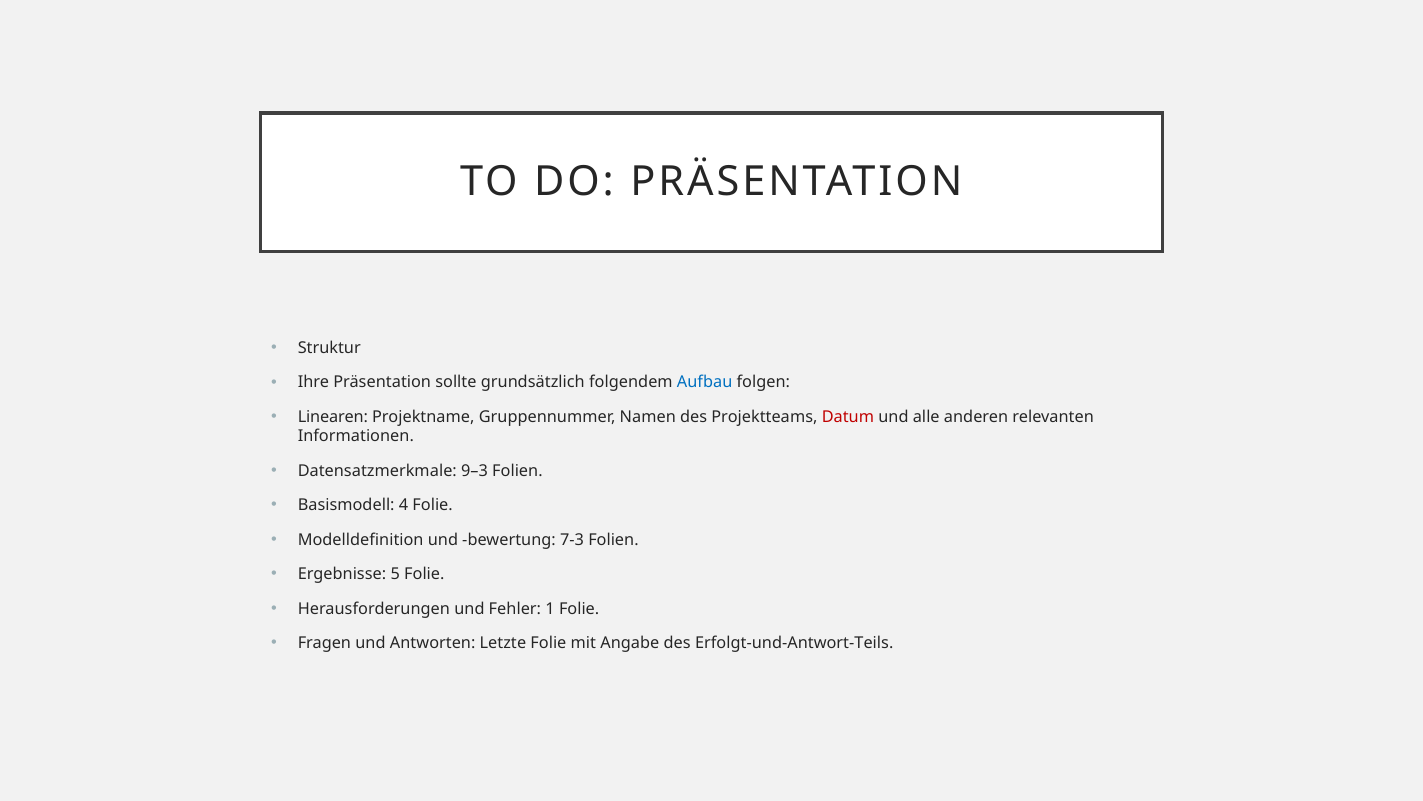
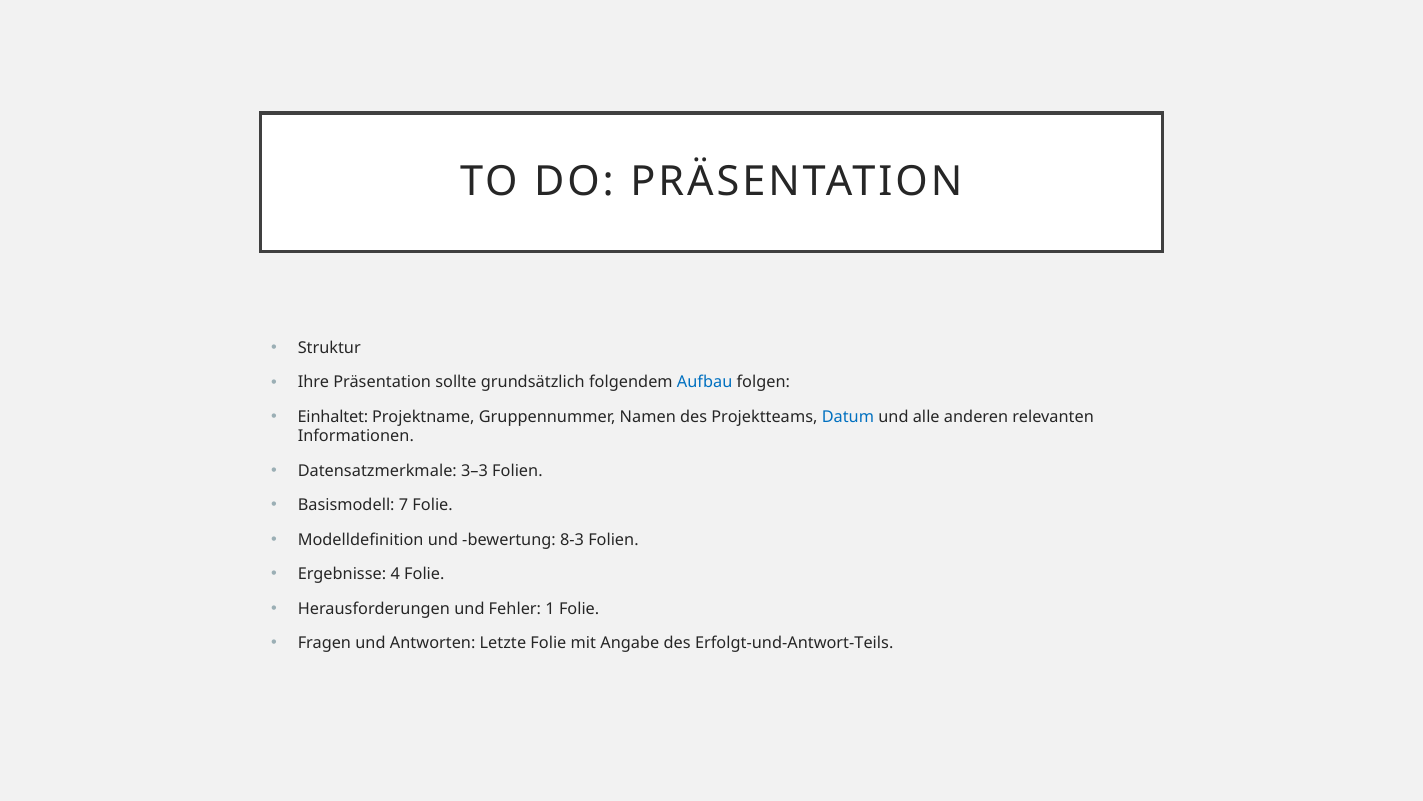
Linearen: Linearen -> Einhaltet
Datum colour: red -> blue
9–3: 9–3 -> 3–3
4: 4 -> 7
7-3: 7-3 -> 8-3
5: 5 -> 4
